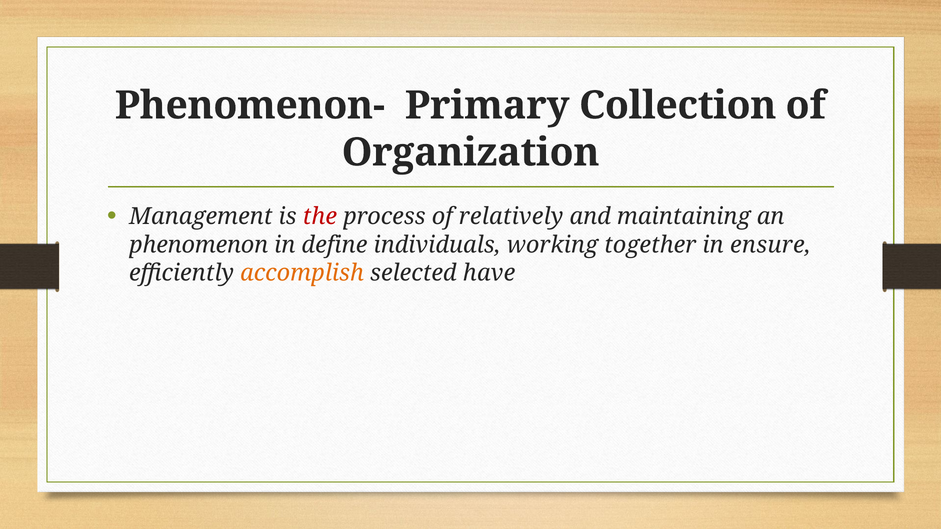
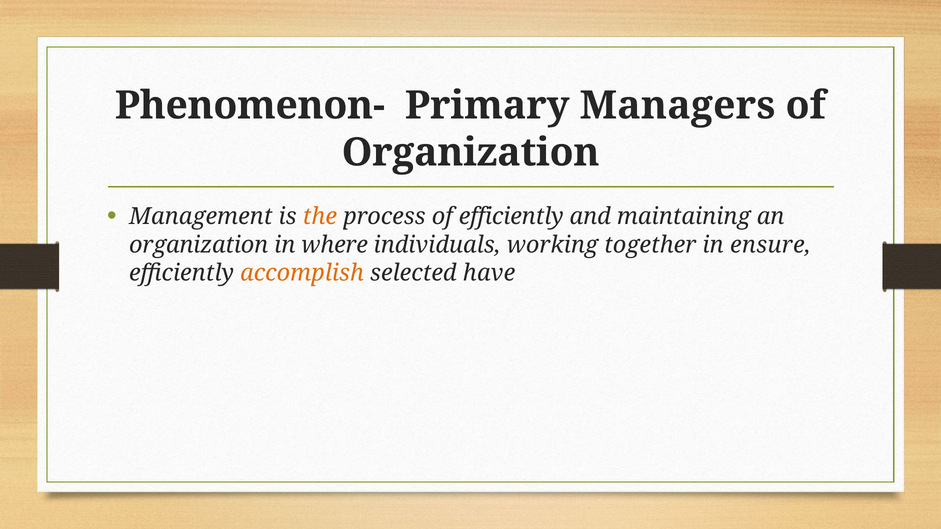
Collection: Collection -> Managers
the colour: red -> orange
of relatively: relatively -> efficiently
phenomenon at (199, 245): phenomenon -> organization
define: define -> where
